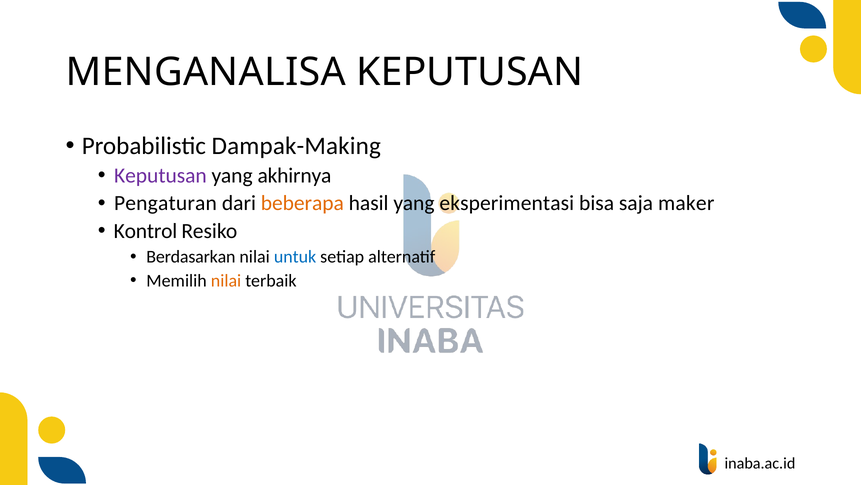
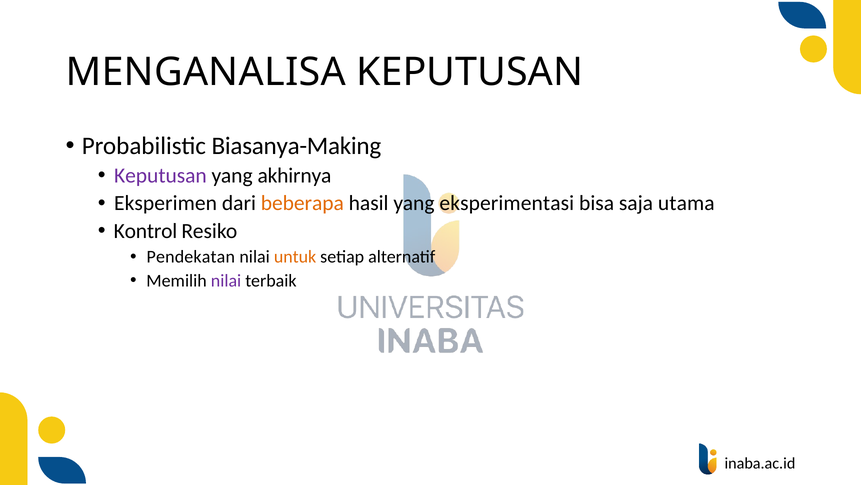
Dampak-Making: Dampak-Making -> Biasanya-Making
Pengaturan: Pengaturan -> Eksperimen
maker: maker -> utama
Berdasarkan: Berdasarkan -> Pendekatan
untuk colour: blue -> orange
nilai at (226, 280) colour: orange -> purple
